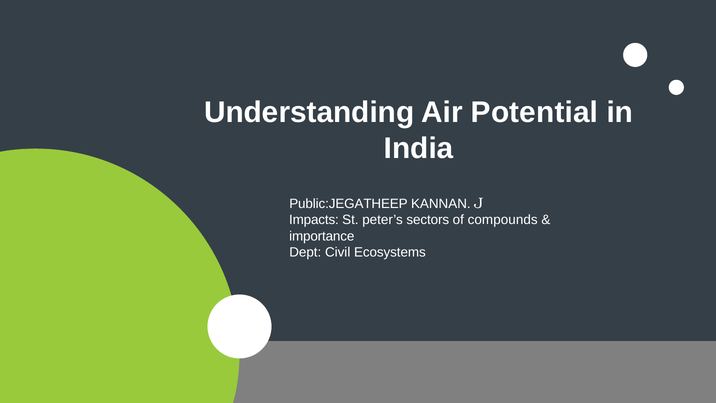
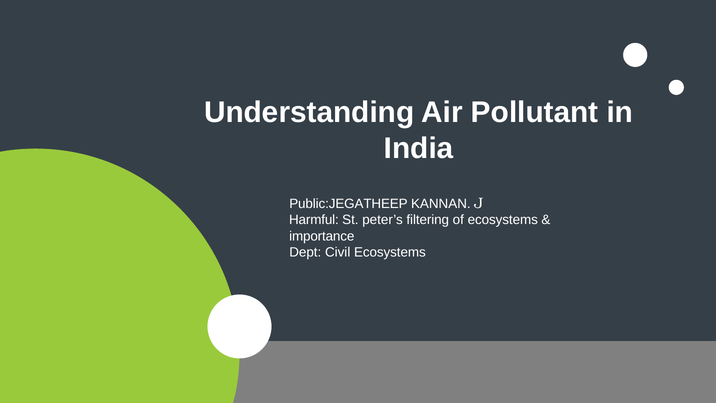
Potential: Potential -> Pollutant
Impacts: Impacts -> Harmful
sectors: sectors -> filtering
of compounds: compounds -> ecosystems
